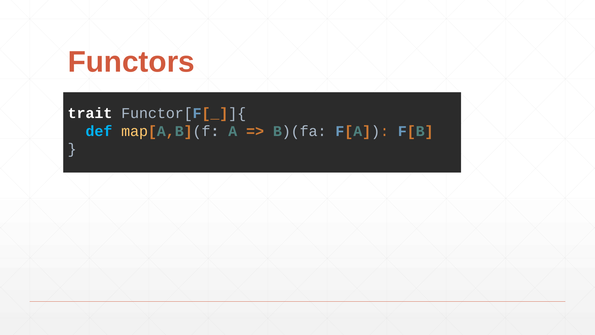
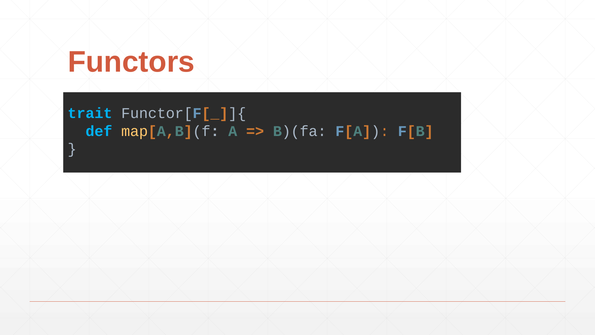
trait colour: white -> light blue
